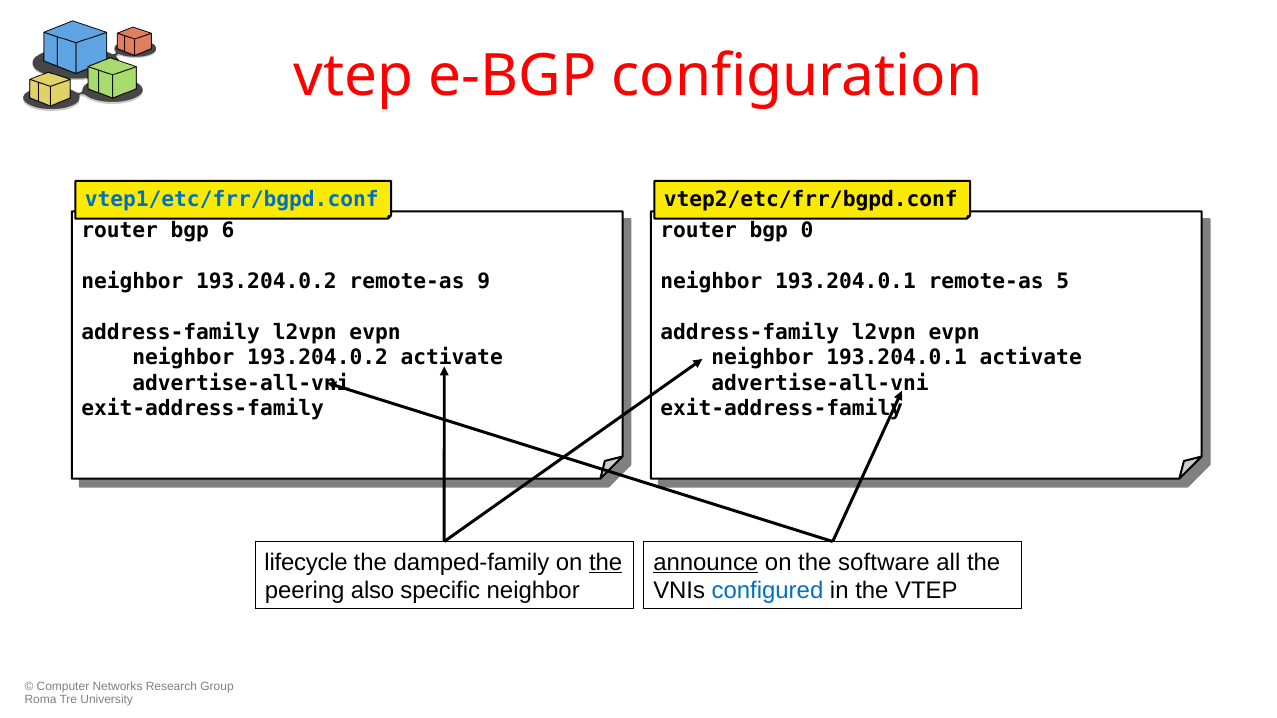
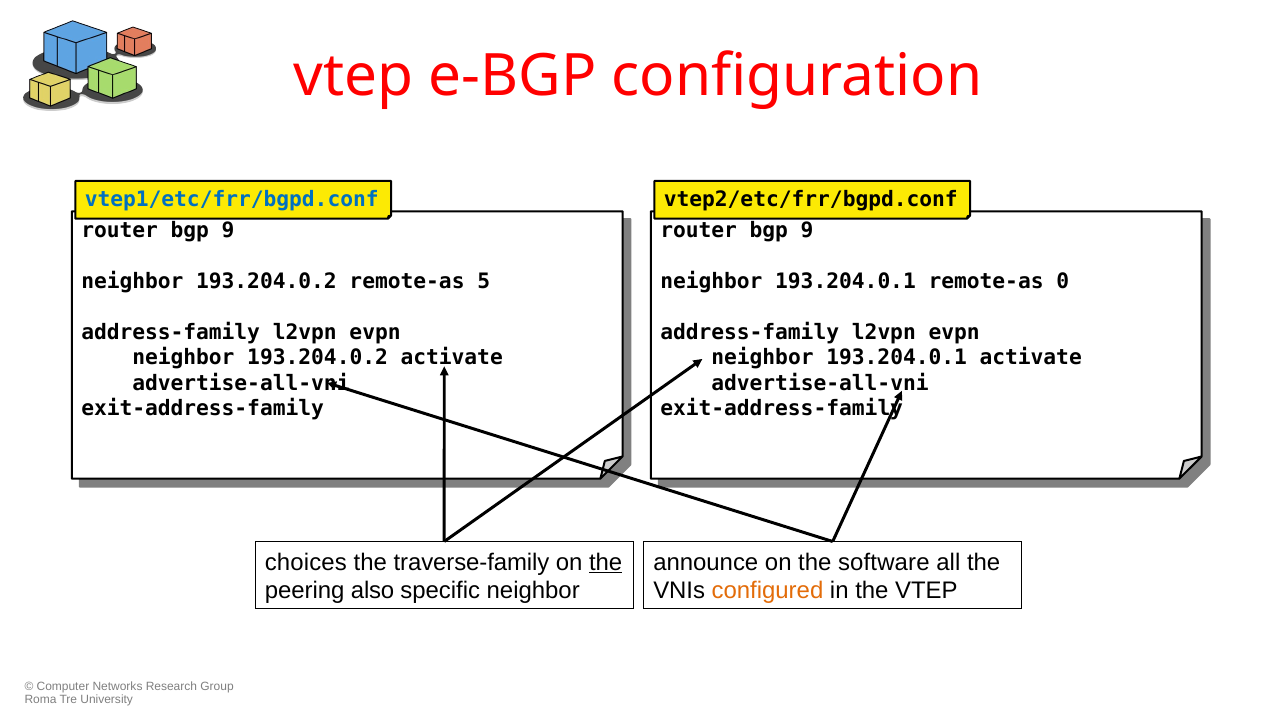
6 at (228, 230): 6 -> 9
0 at (807, 230): 0 -> 9
9: 9 -> 5
5: 5 -> 0
lifecycle: lifecycle -> choices
damped-family: damped-family -> traverse-family
announce underline: present -> none
configured colour: blue -> orange
